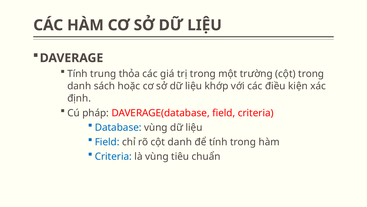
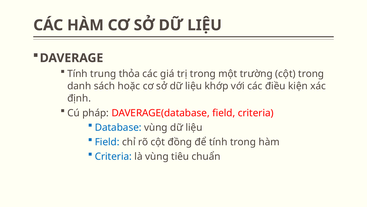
cột danh: danh -> đồng
